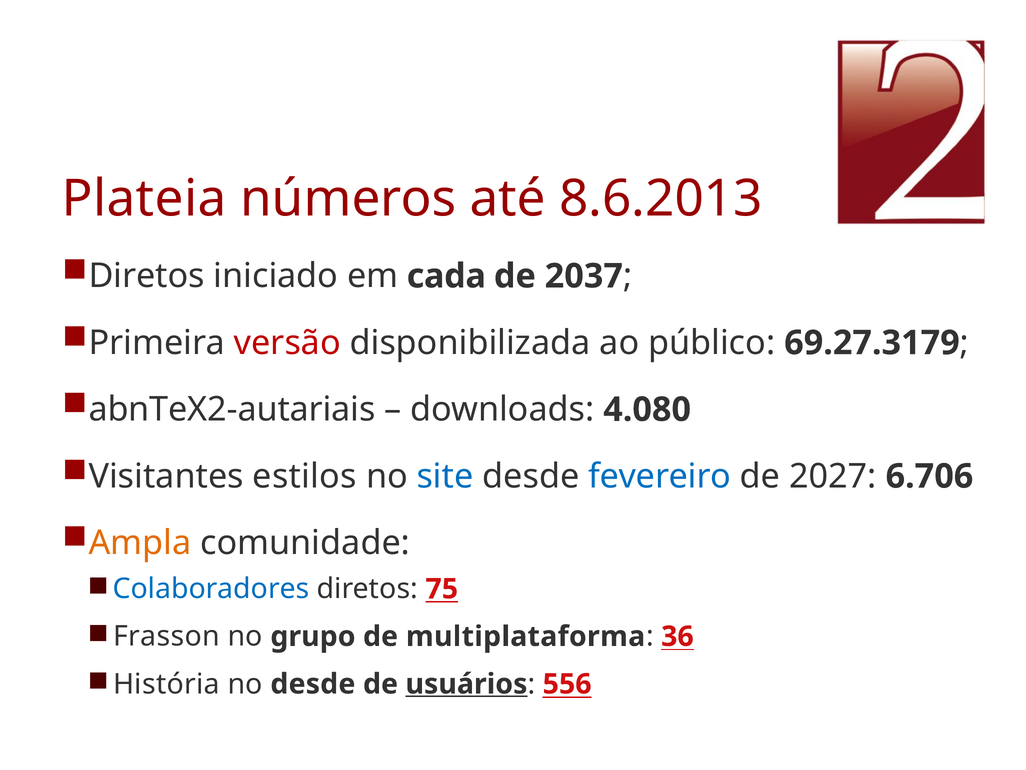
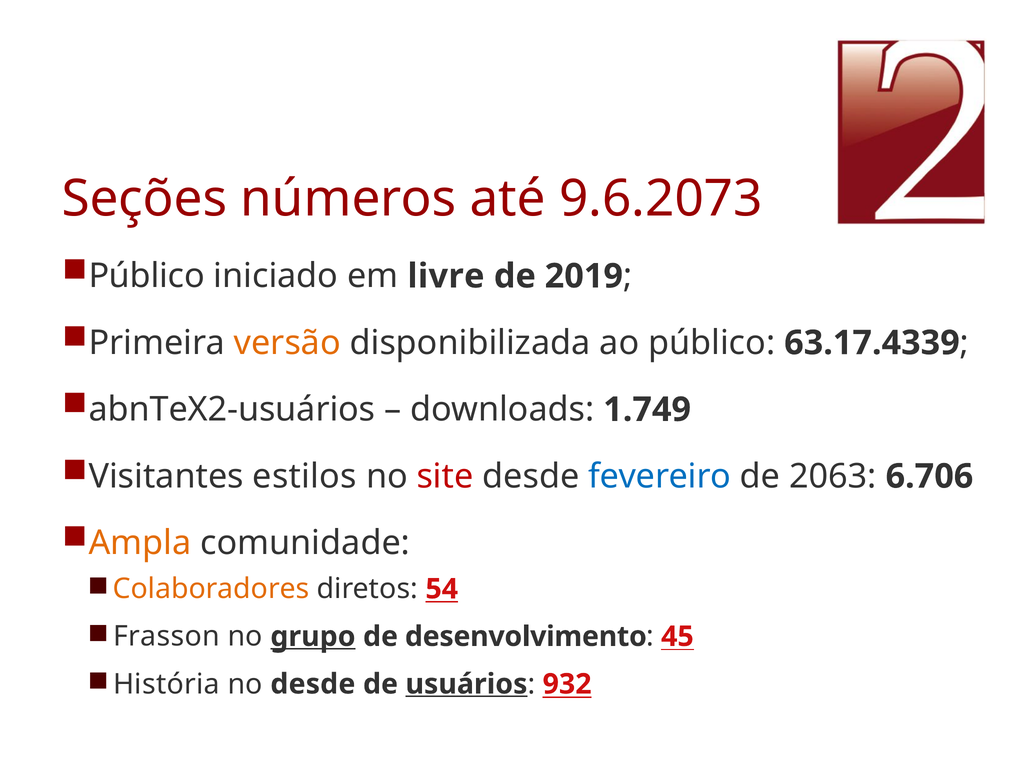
Plateia: Plateia -> Seções
8.6.2013: 8.6.2013 -> 9.6.2073
Diretos at (147, 276): Diretos -> Público
cada: cada -> livre
2037: 2037 -> 2019
versão colour: red -> orange
69.27.3179: 69.27.3179 -> 63.17.4339
abnTeX2-autariais: abnTeX2-autariais -> abnTeX2-usuários
4.080: 4.080 -> 1.749
site colour: blue -> red
2027: 2027 -> 2063
Colaboradores colour: blue -> orange
75: 75 -> 54
grupo underline: none -> present
multiplataforma: multiplataforma -> desenvolvimento
36: 36 -> 45
556: 556 -> 932
